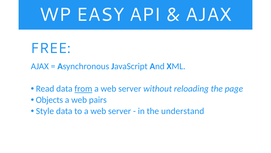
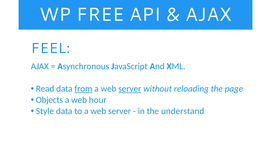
EASY: EASY -> FREE
FREE: FREE -> FEEL
server at (130, 88) underline: none -> present
pairs: pairs -> hour
